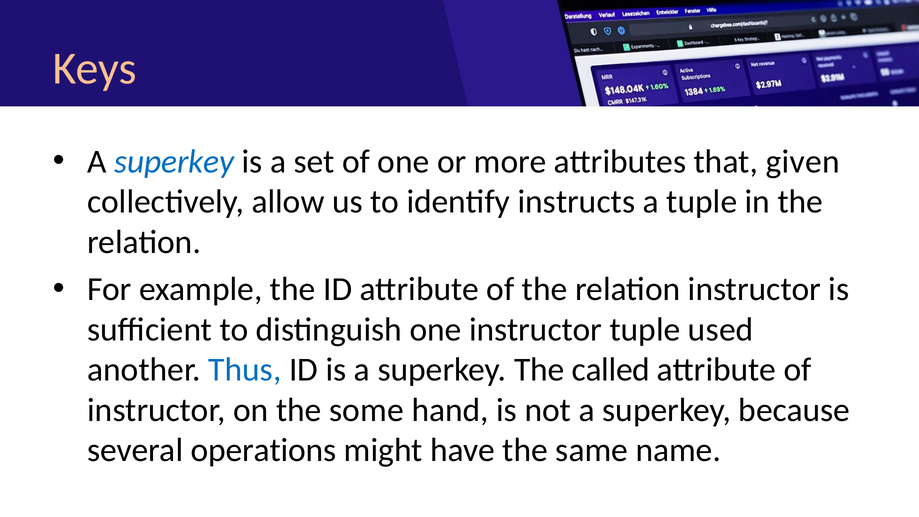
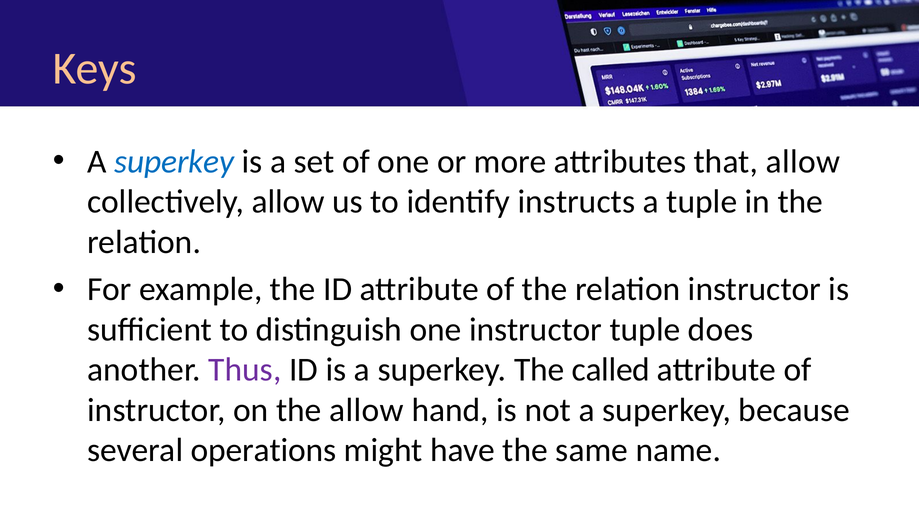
that given: given -> allow
used: used -> does
Thus colour: blue -> purple
the some: some -> allow
